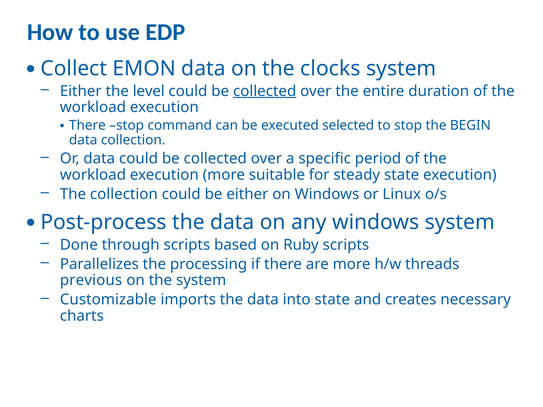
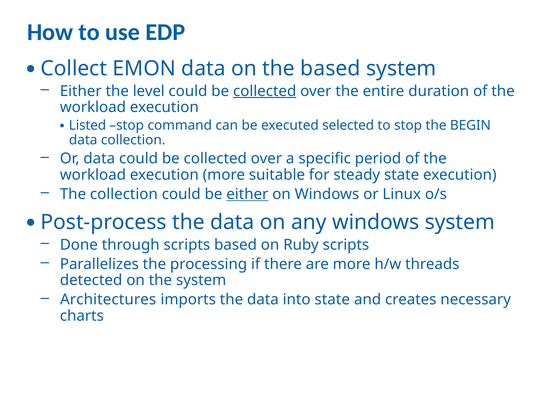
the clocks: clocks -> based
There at (87, 126): There -> Listed
either at (247, 194) underline: none -> present
previous: previous -> detected
Customizable: Customizable -> Architectures
